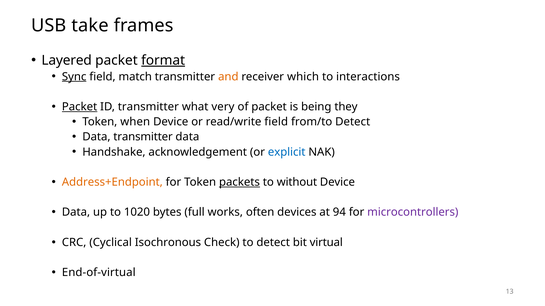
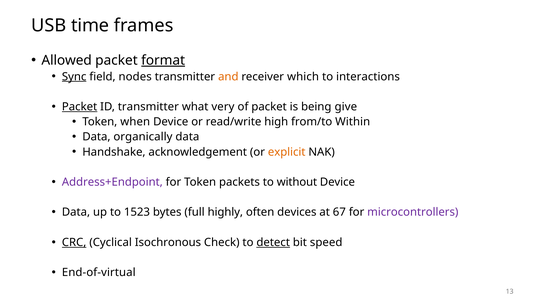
take: take -> time
Layered: Layered -> Allowed
match: match -> nodes
they: they -> give
read/write field: field -> high
from/to Detect: Detect -> Within
Data transmitter: transmitter -> organically
explicit colour: blue -> orange
Address+Endpoint colour: orange -> purple
packets underline: present -> none
1020: 1020 -> 1523
works: works -> highly
94: 94 -> 67
CRC underline: none -> present
detect at (273, 243) underline: none -> present
virtual: virtual -> speed
